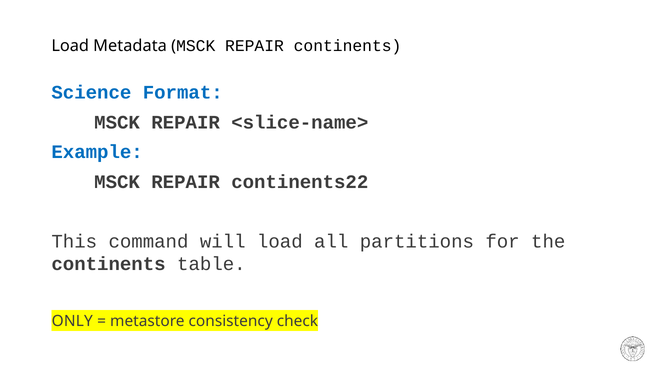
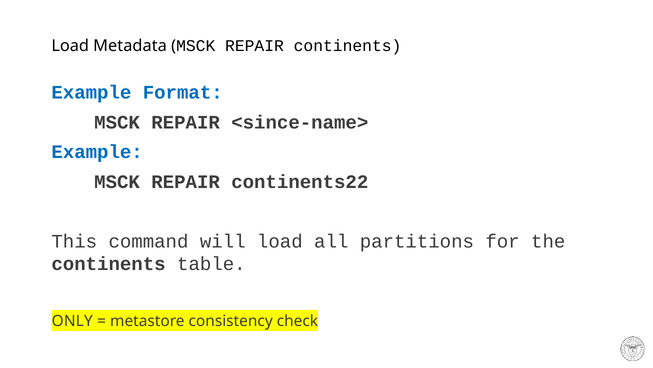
Science at (91, 93): Science -> Example
<slice-name>: <slice-name> -> <since-name>
